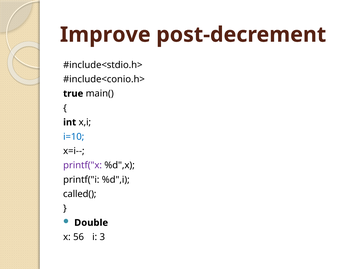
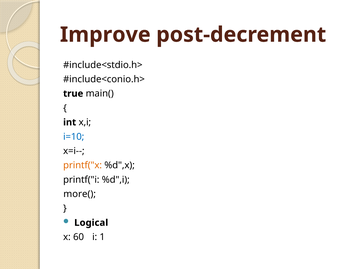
printf("x colour: purple -> orange
called(: called( -> more(
Double: Double -> Logical
56: 56 -> 60
3: 3 -> 1
